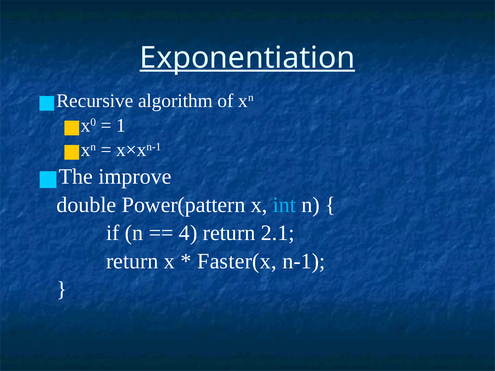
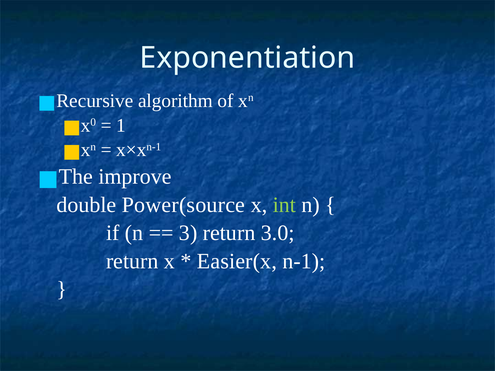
Exponentiation underline: present -> none
Power(pattern: Power(pattern -> Power(source
int colour: light blue -> light green
4: 4 -> 3
2.1: 2.1 -> 3.0
Faster(x: Faster(x -> Easier(x
